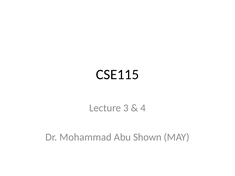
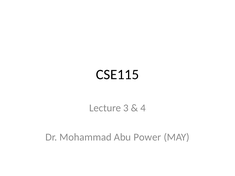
Shown: Shown -> Power
